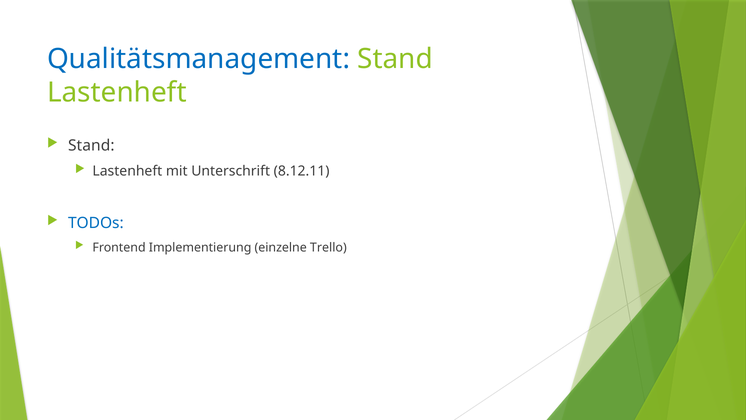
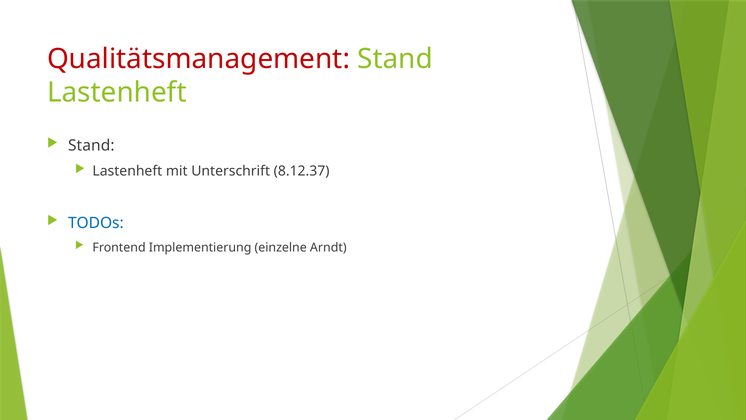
Qualitätsmanagement colour: blue -> red
8.12.11: 8.12.11 -> 8.12.37
Trello: Trello -> Arndt
